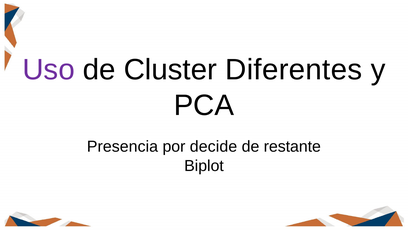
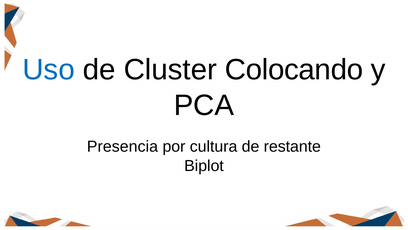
Uso colour: purple -> blue
Diferentes: Diferentes -> Colocando
decide: decide -> cultura
